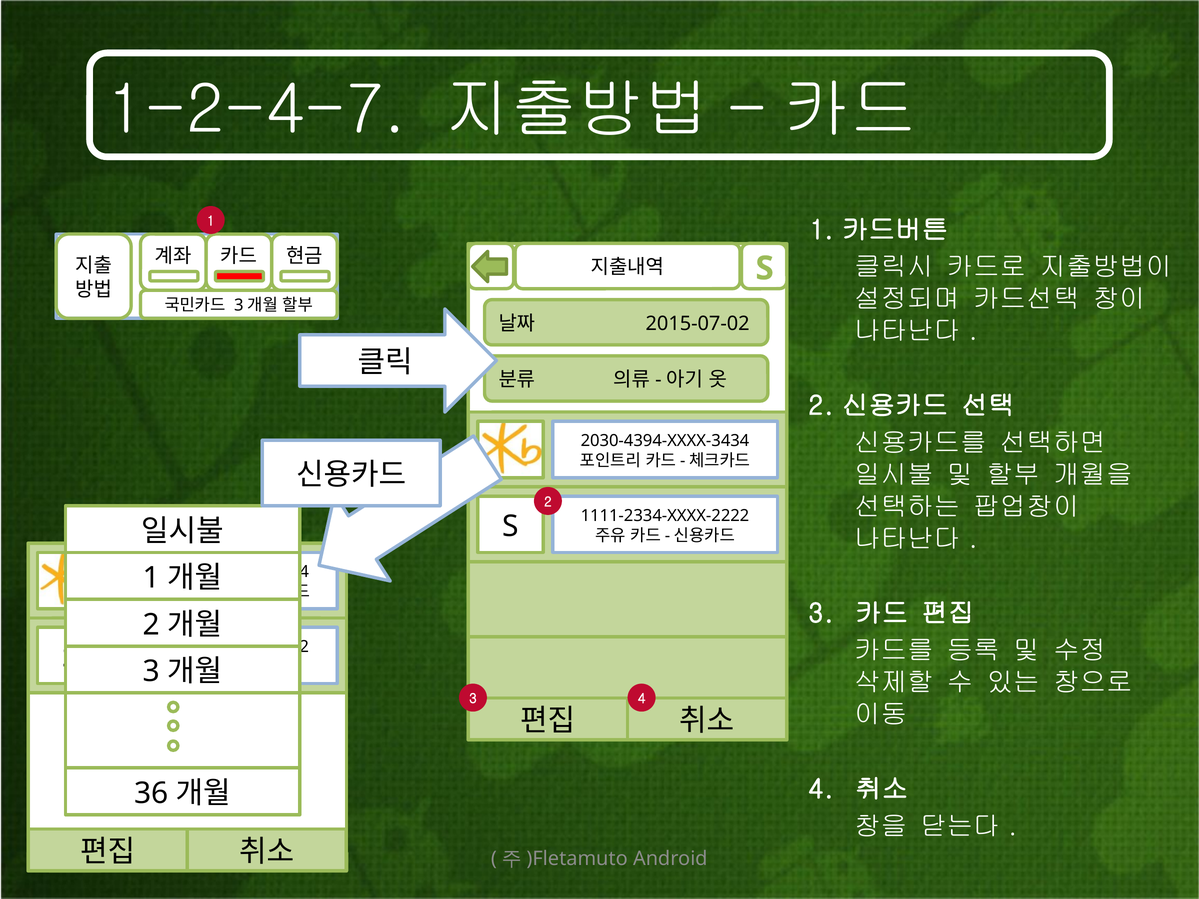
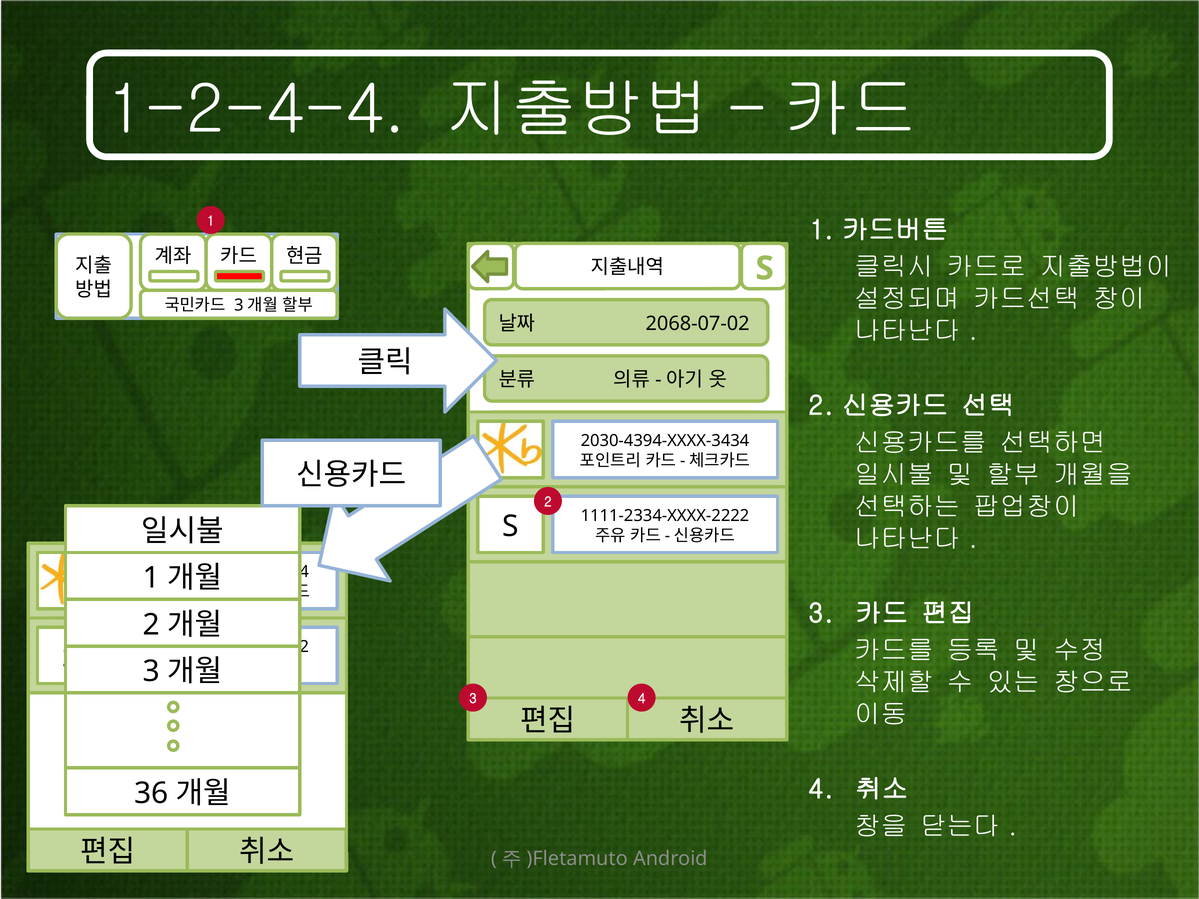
1-2-4-7: 1-2-4-7 -> 1-2-4-4
2015-07-02: 2015-07-02 -> 2068-07-02
